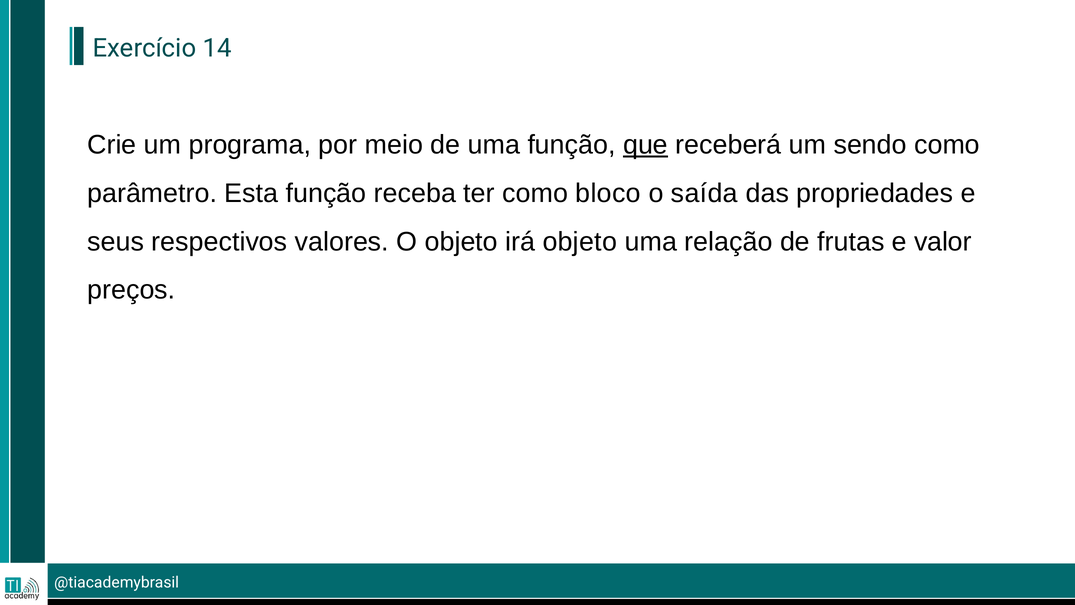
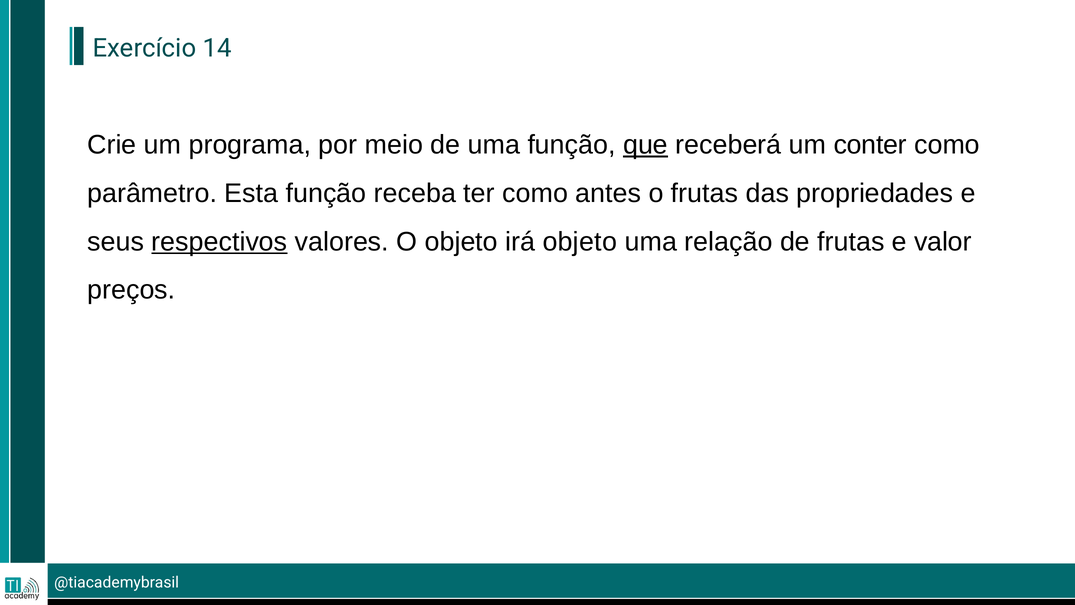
sendo: sendo -> conter
bloco: bloco -> antes
o saída: saída -> frutas
respectivos underline: none -> present
